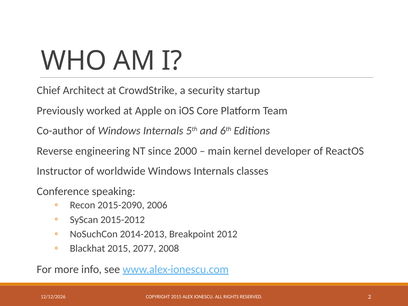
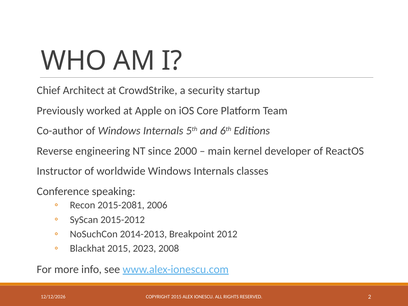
2015-2090: 2015-2090 -> 2015-2081
2077: 2077 -> 2023
